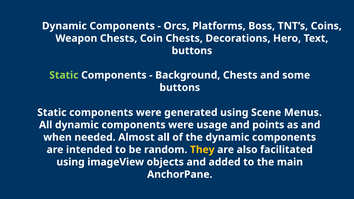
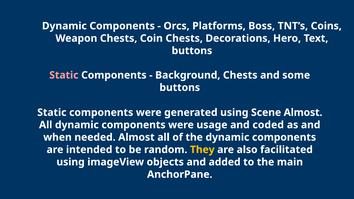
Static at (64, 75) colour: light green -> pink
Scene Menus: Menus -> Almost
points: points -> coded
